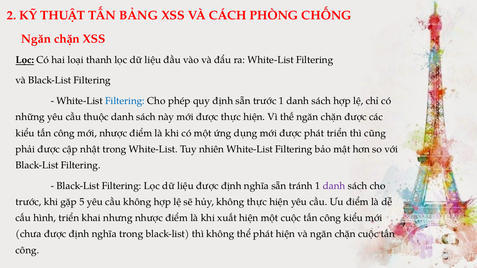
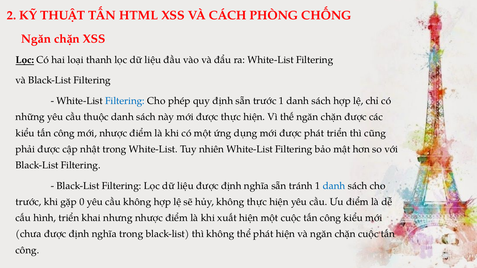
BẢNG: BẢNG -> HTML
danh at (334, 186) colour: purple -> blue
5: 5 -> 0
